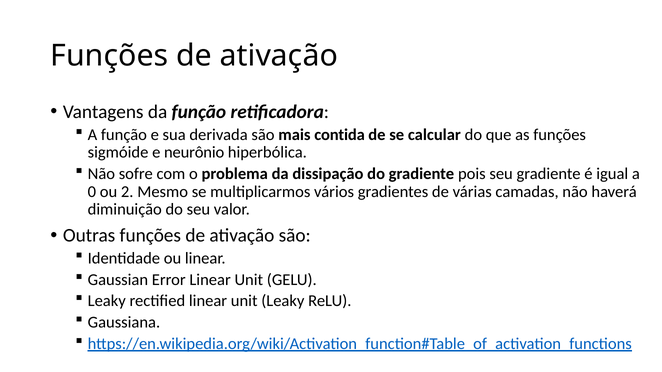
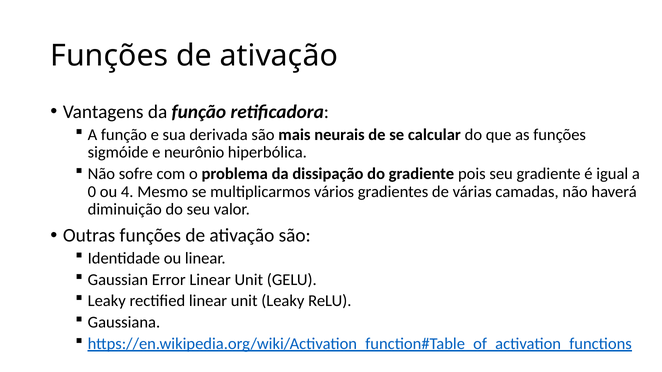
contida: contida -> neurais
2: 2 -> 4
